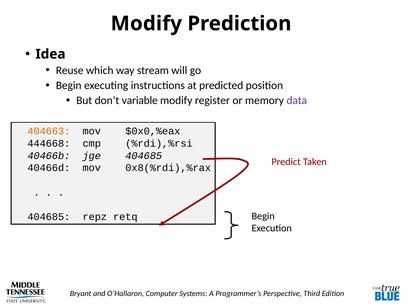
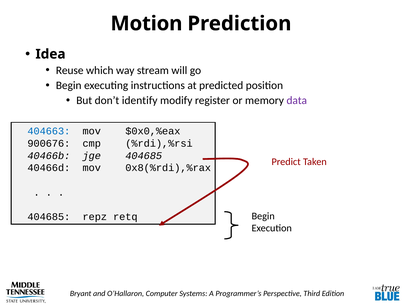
Modify at (146, 24): Modify -> Motion
variable: variable -> identify
404663 colour: orange -> blue
444668: 444668 -> 900676
